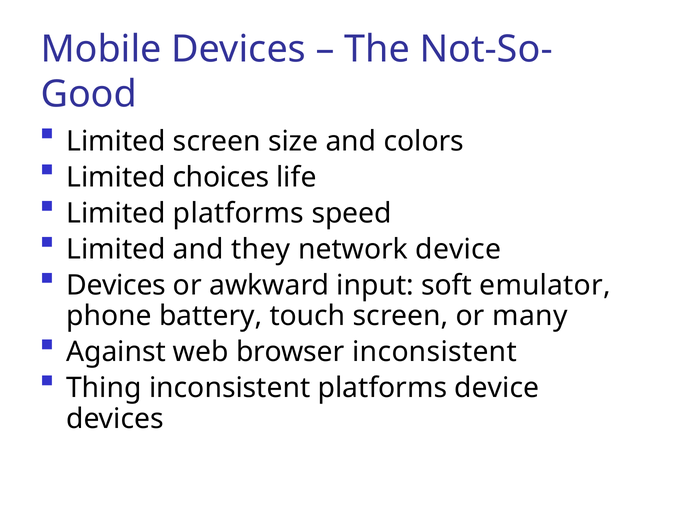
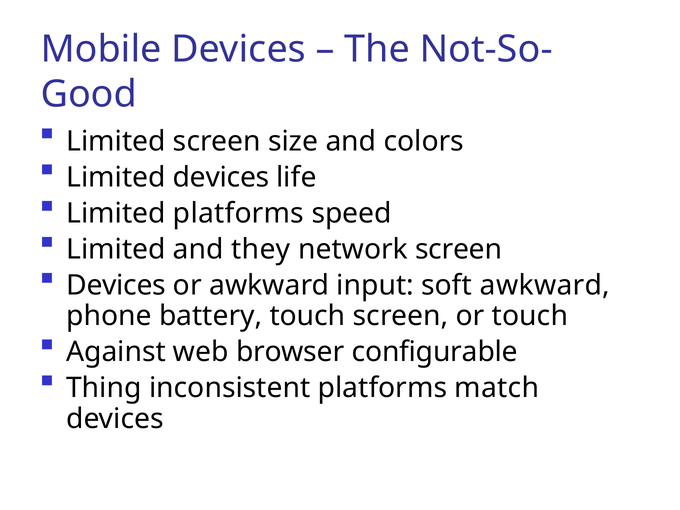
Limited choices: choices -> devices
network device: device -> screen
soft emulator: emulator -> awkward
or many: many -> touch
browser inconsistent: inconsistent -> configurable
platforms device: device -> match
